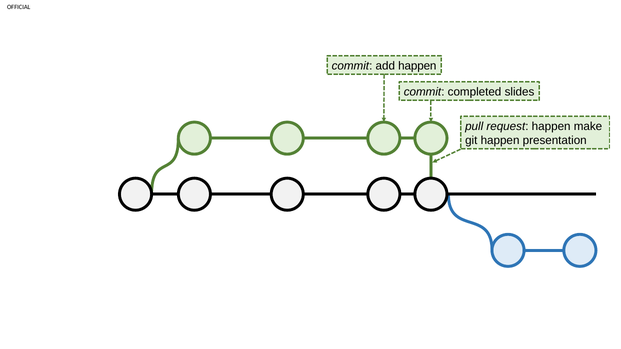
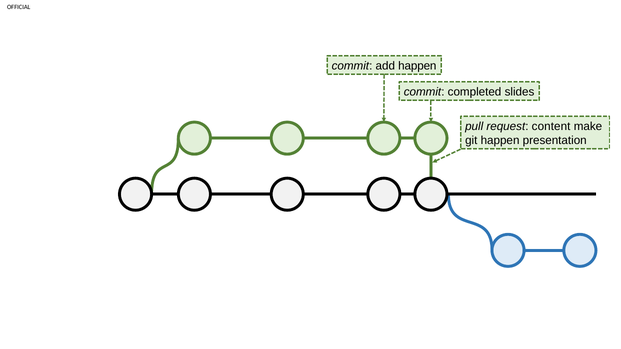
request happen: happen -> content
